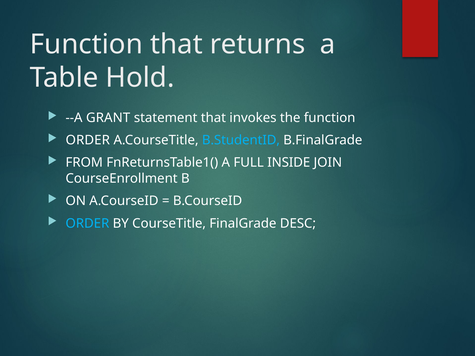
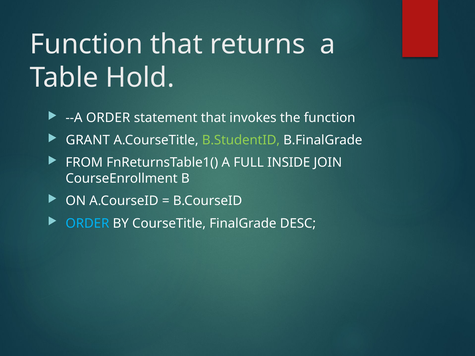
--A GRANT: GRANT -> ORDER
ORDER at (88, 140): ORDER -> GRANT
B.StudentID colour: light blue -> light green
